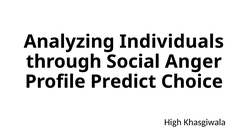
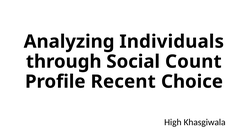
Anger: Anger -> Count
Predict: Predict -> Recent
